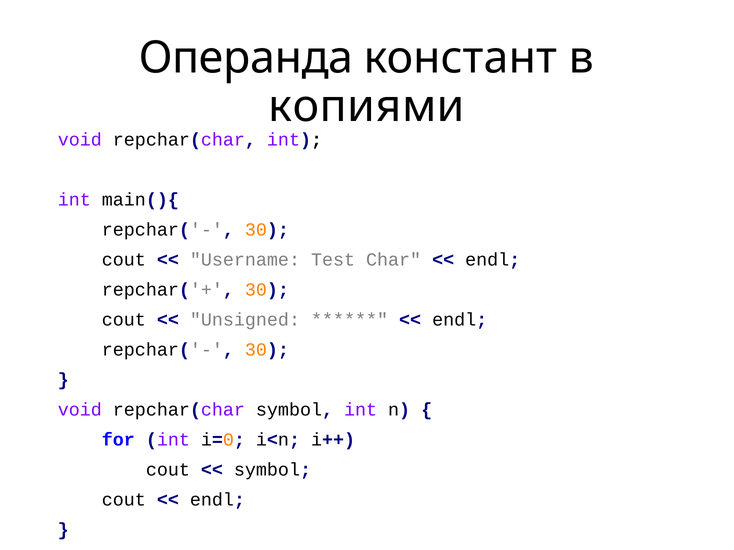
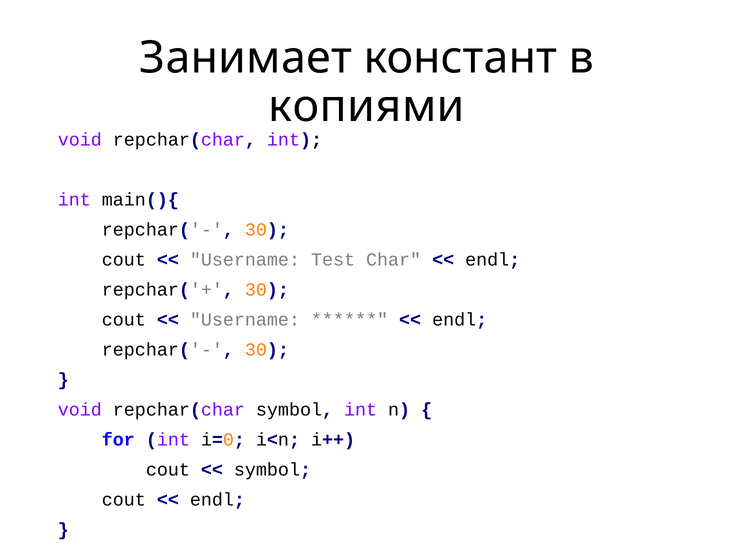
Операнда: Операнда -> Занимает
Unsigned at (245, 320): Unsigned -> Username
